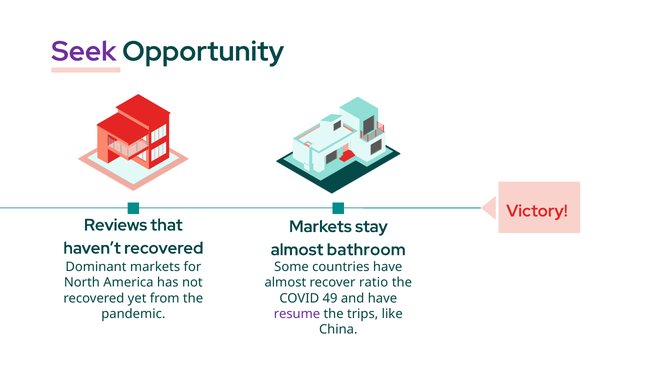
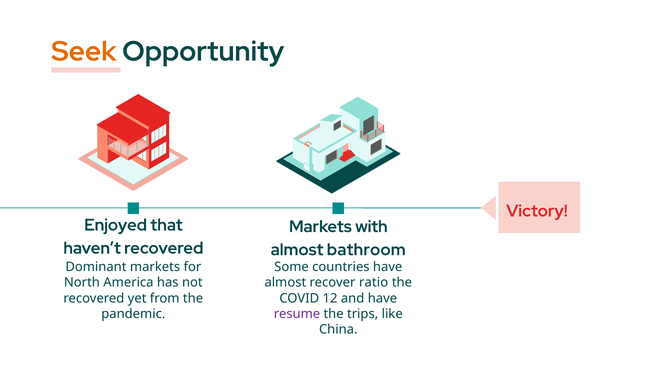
Seek colour: purple -> orange
Reviews: Reviews -> Enjoyed
stay: stay -> with
49: 49 -> 12
